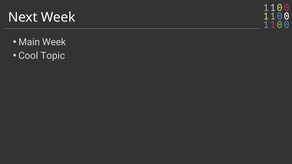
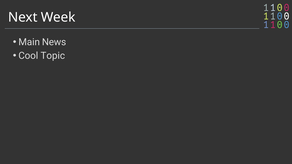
Main Week: Week -> News
